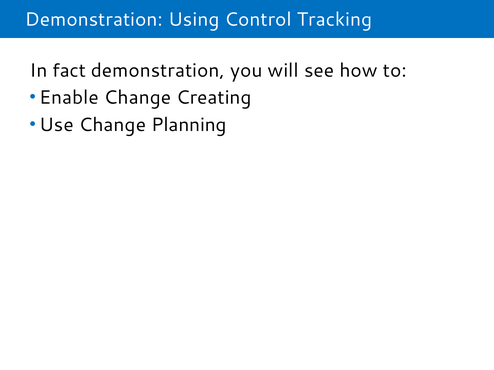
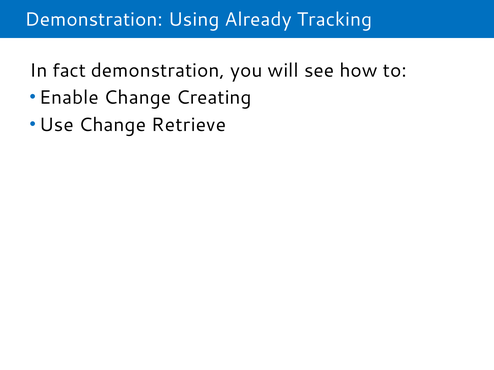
Control: Control -> Already
Planning: Planning -> Retrieve
